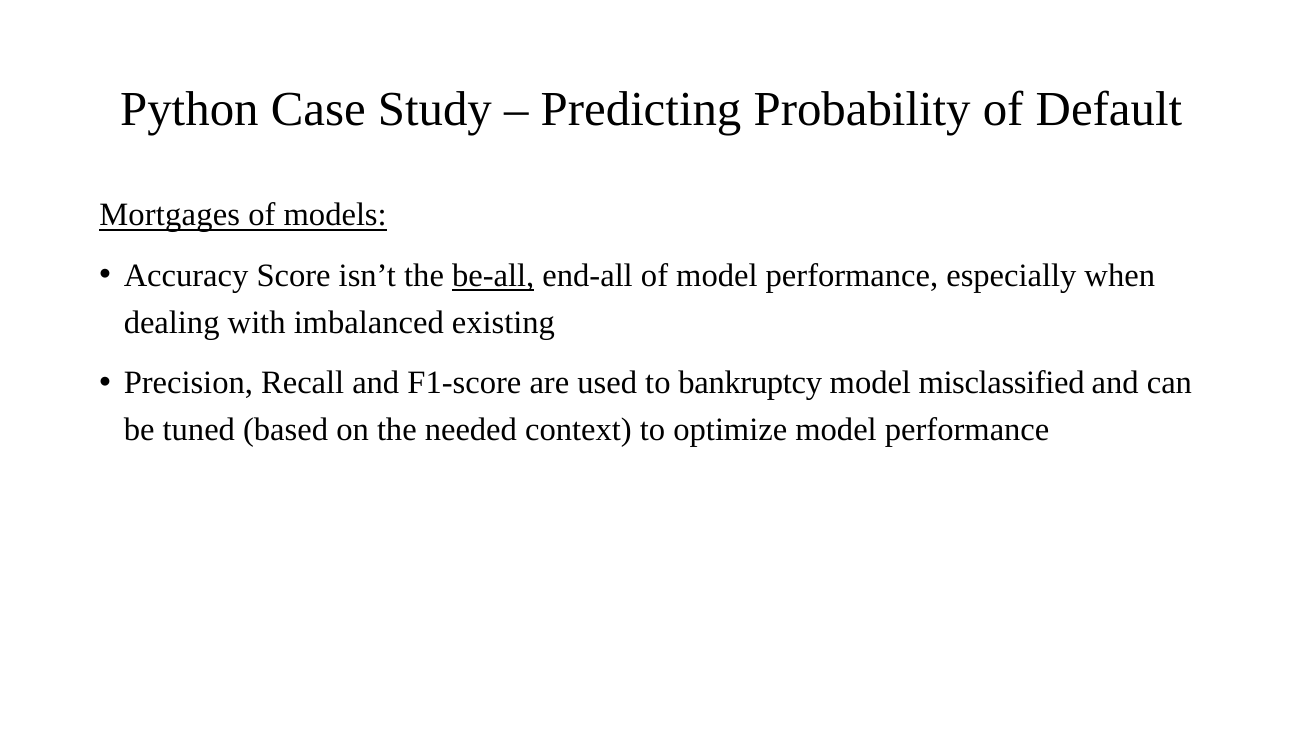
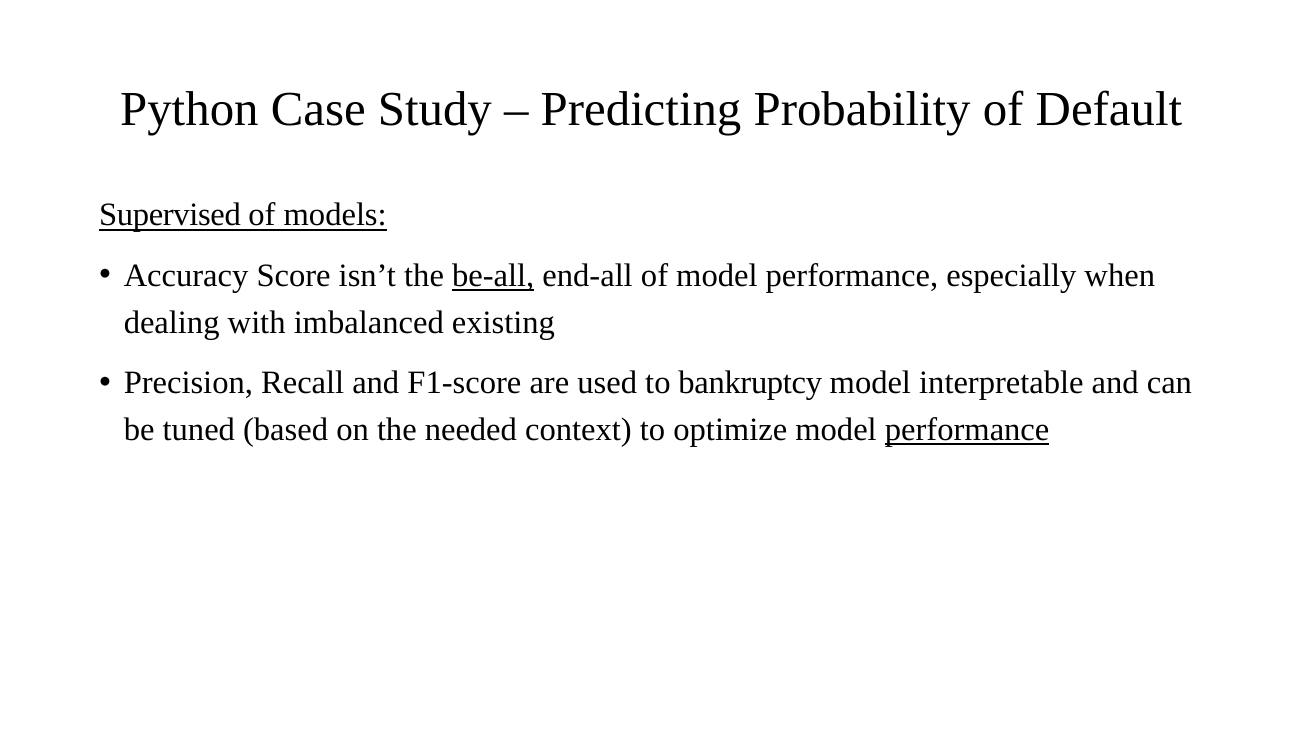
Mortgages: Mortgages -> Supervised
misclassified: misclassified -> interpretable
performance at (967, 430) underline: none -> present
